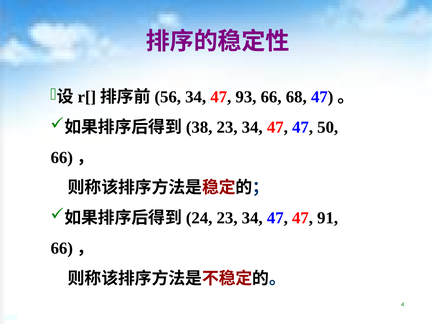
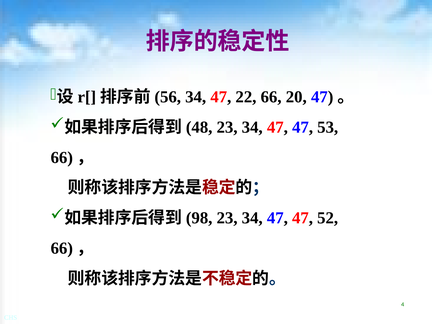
93: 93 -> 22
68: 68 -> 20
38: 38 -> 48
50: 50 -> 53
24: 24 -> 98
91: 91 -> 52
